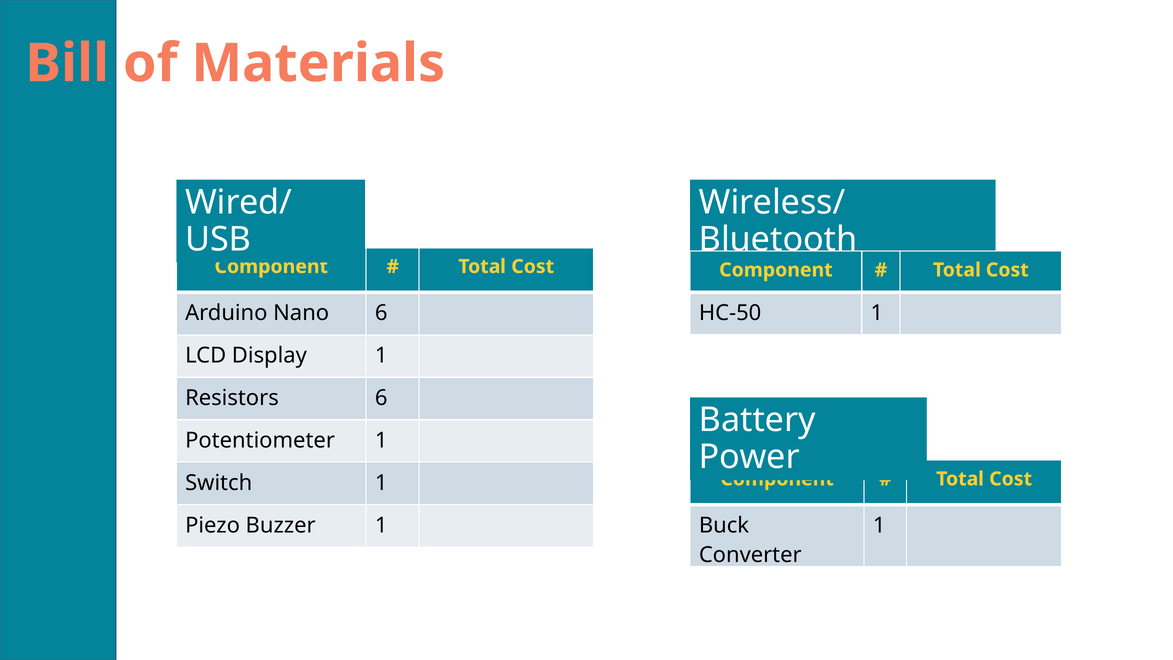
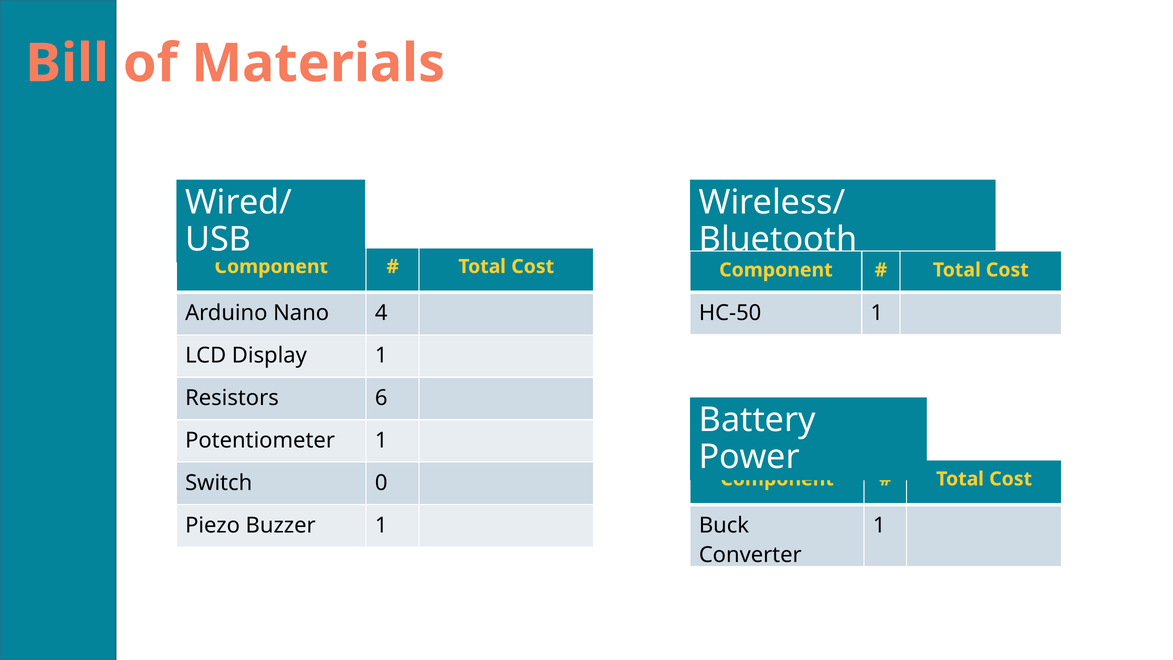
Nano 6: 6 -> 4
Switch 1: 1 -> 0
